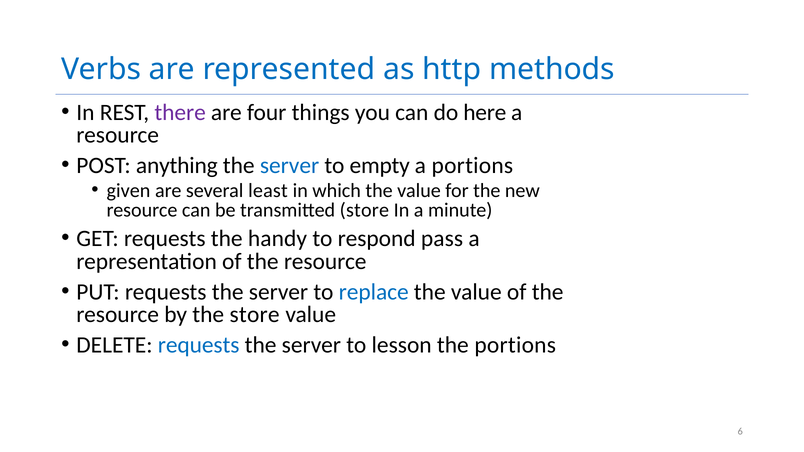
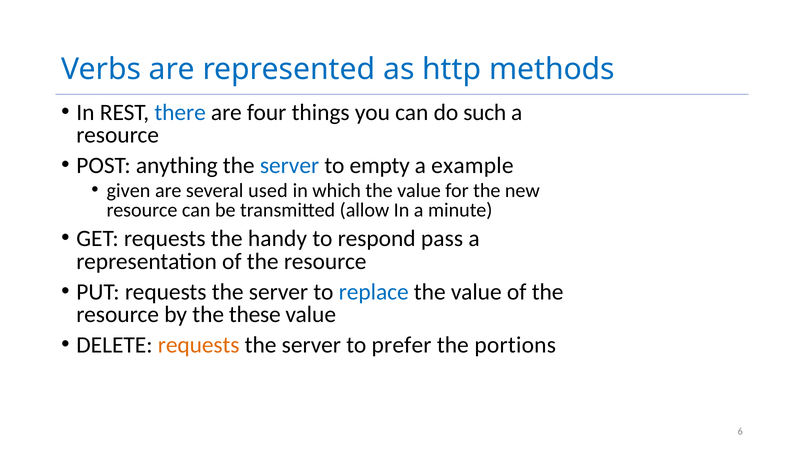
there colour: purple -> blue
here: here -> such
a portions: portions -> example
least: least -> used
transmitted store: store -> allow
the store: store -> these
requests at (199, 345) colour: blue -> orange
lesson: lesson -> prefer
